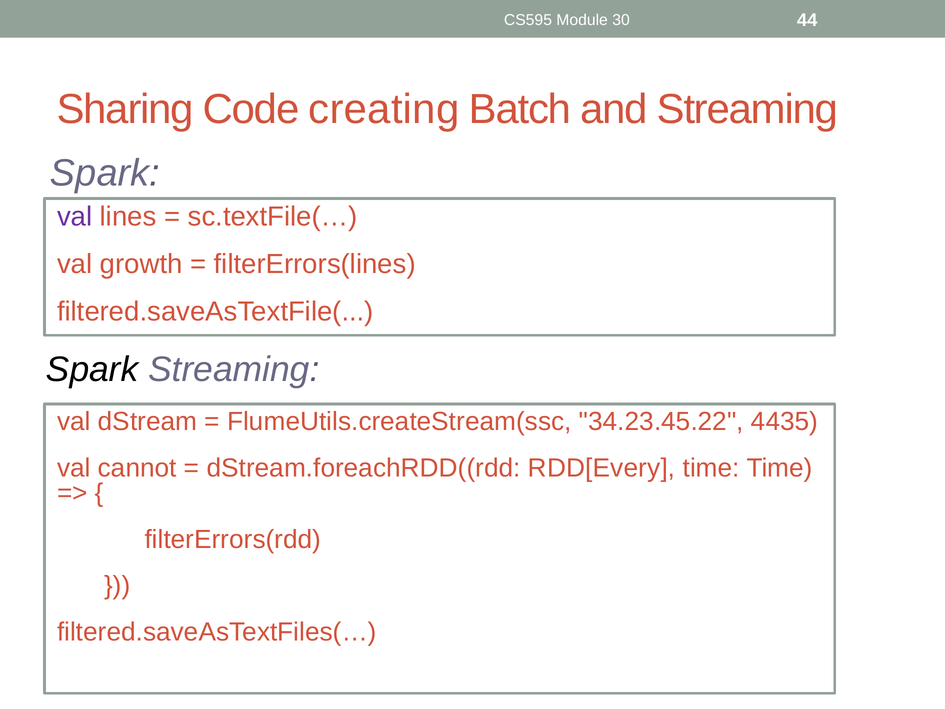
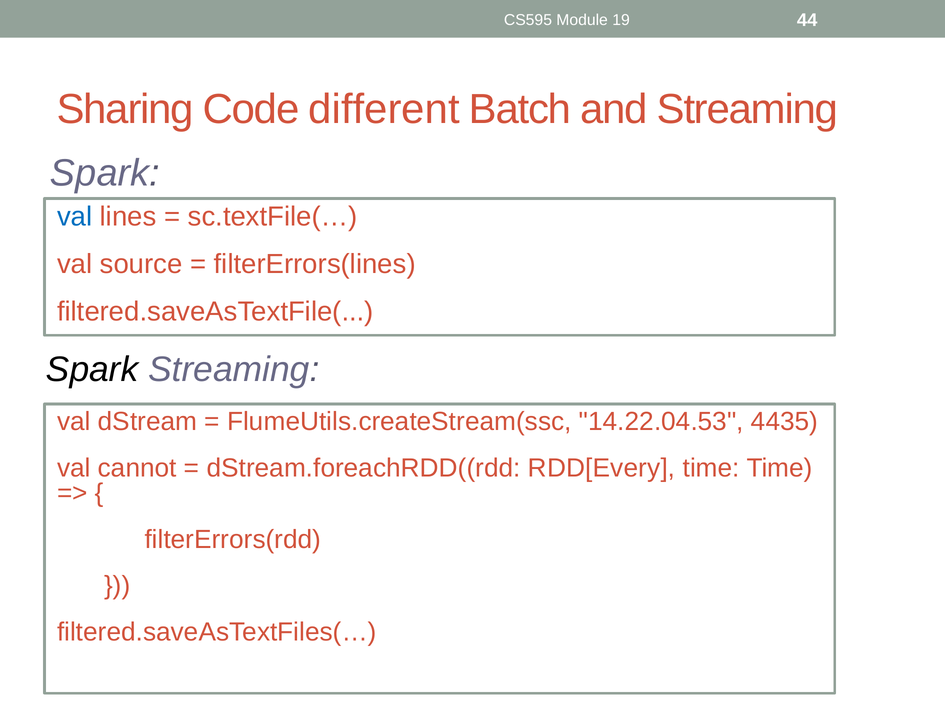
30: 30 -> 19
creating: creating -> different
val at (75, 217) colour: purple -> blue
growth: growth -> source
34.23.45.22: 34.23.45.22 -> 14.22.04.53
